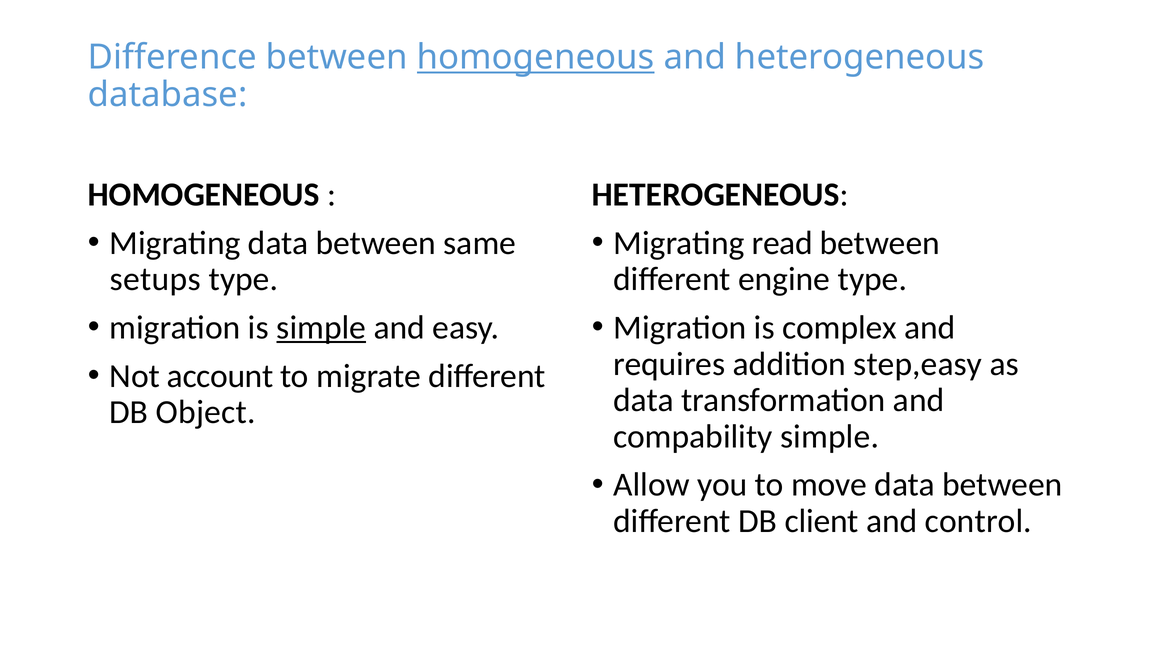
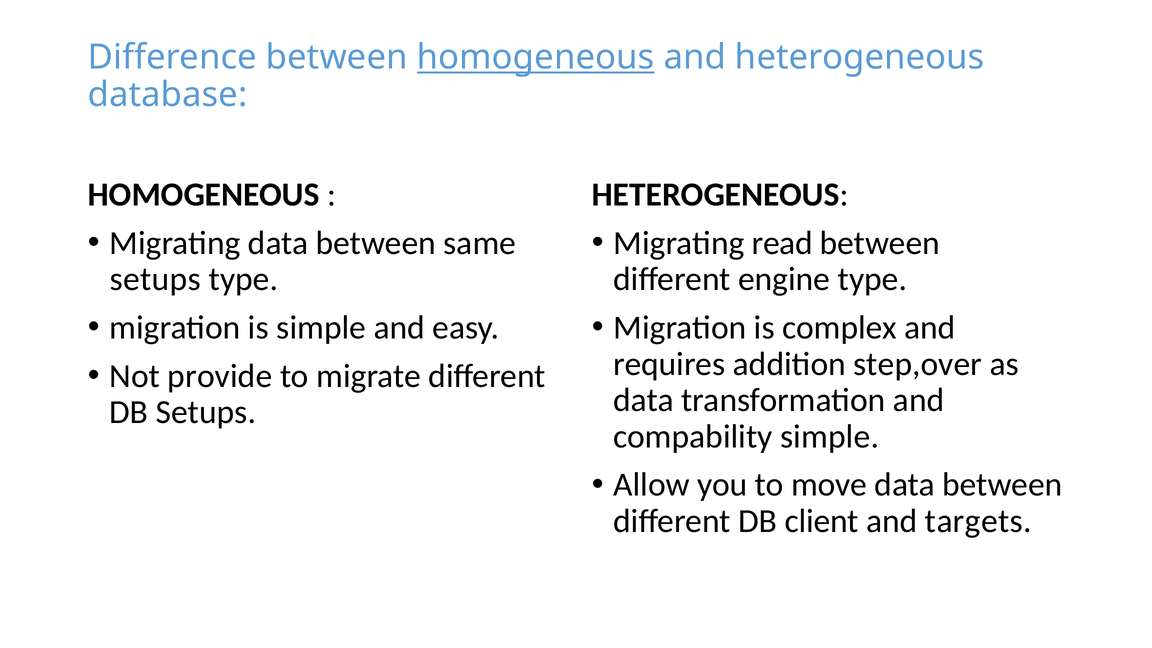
simple at (321, 328) underline: present -> none
step,easy: step,easy -> step,over
account: account -> provide
DB Object: Object -> Setups
control: control -> targets
